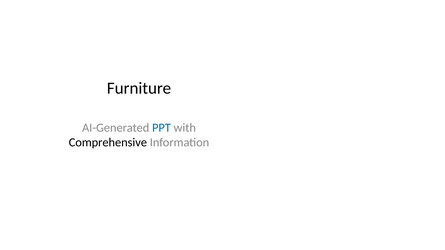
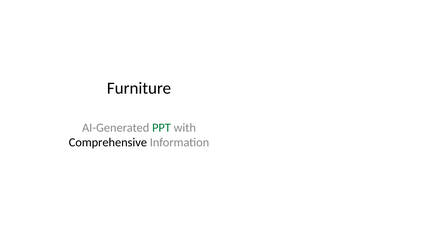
PPT colour: blue -> green
